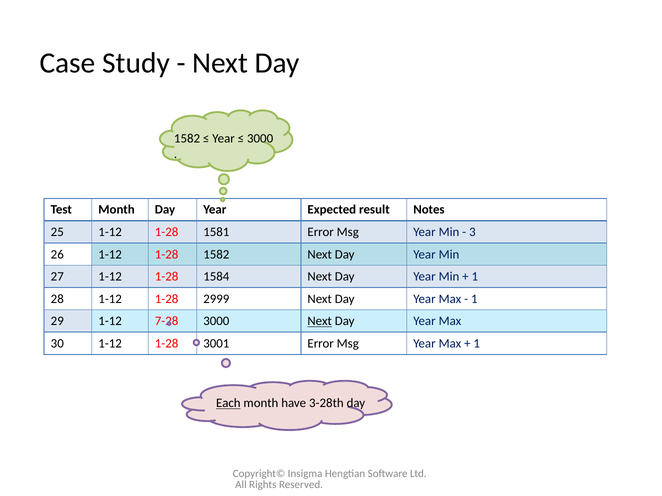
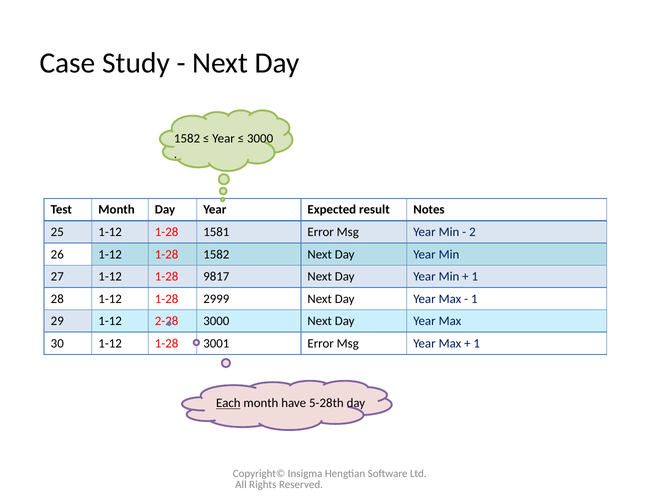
3: 3 -> 2
1584: 1584 -> 9817
7-28: 7-28 -> 2-28
Next at (320, 321) underline: present -> none
3-28th: 3-28th -> 5-28th
